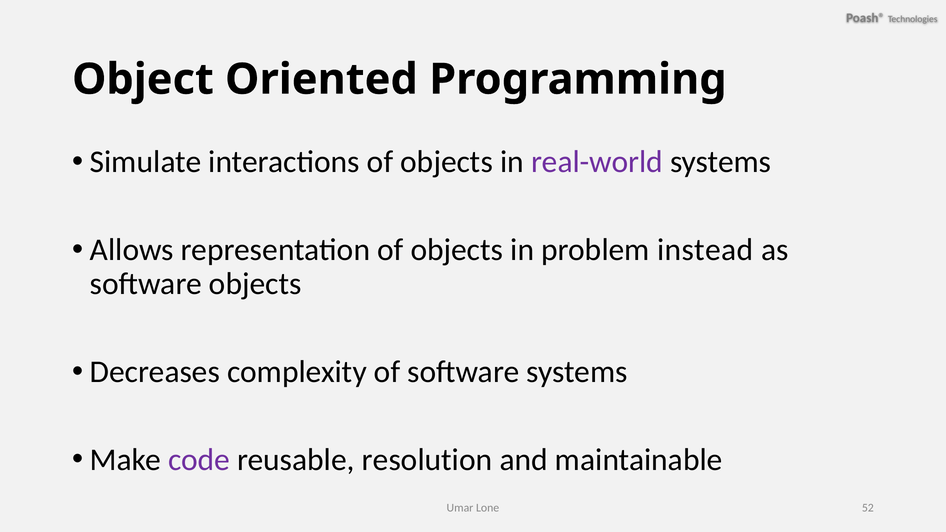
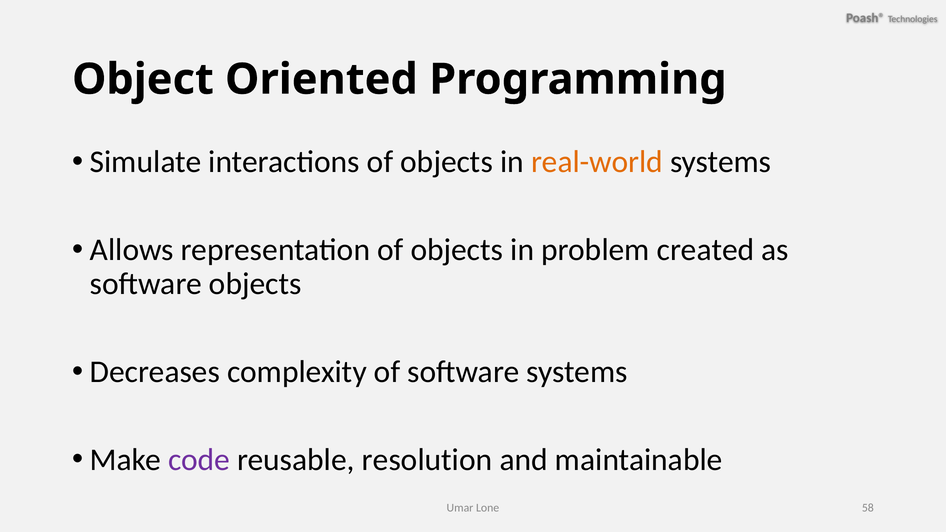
real-world colour: purple -> orange
instead: instead -> created
52: 52 -> 58
